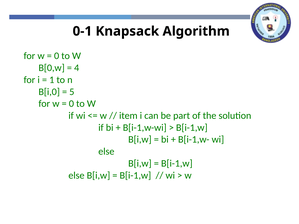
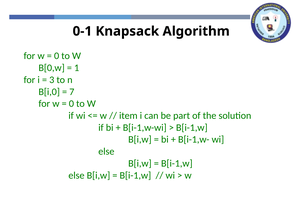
4: 4 -> 1
1: 1 -> 3
5: 5 -> 7
